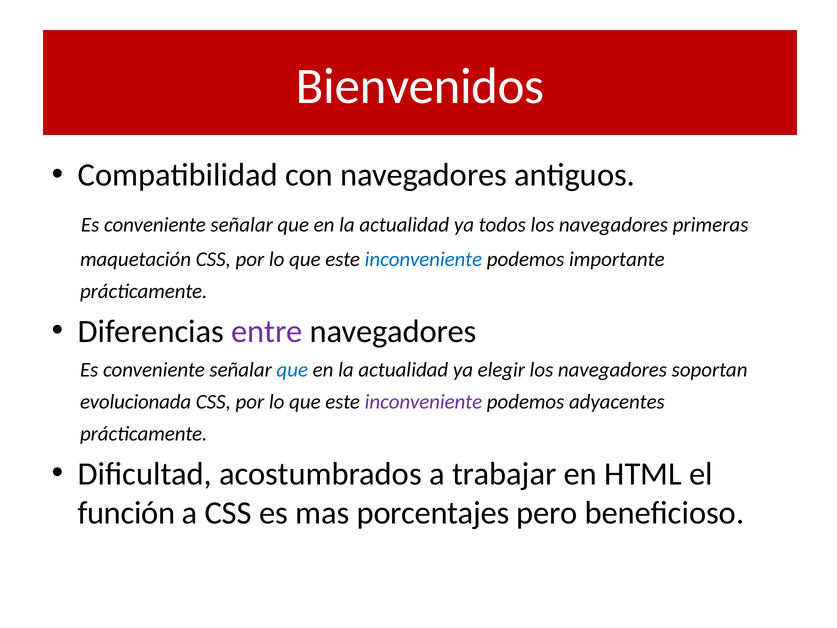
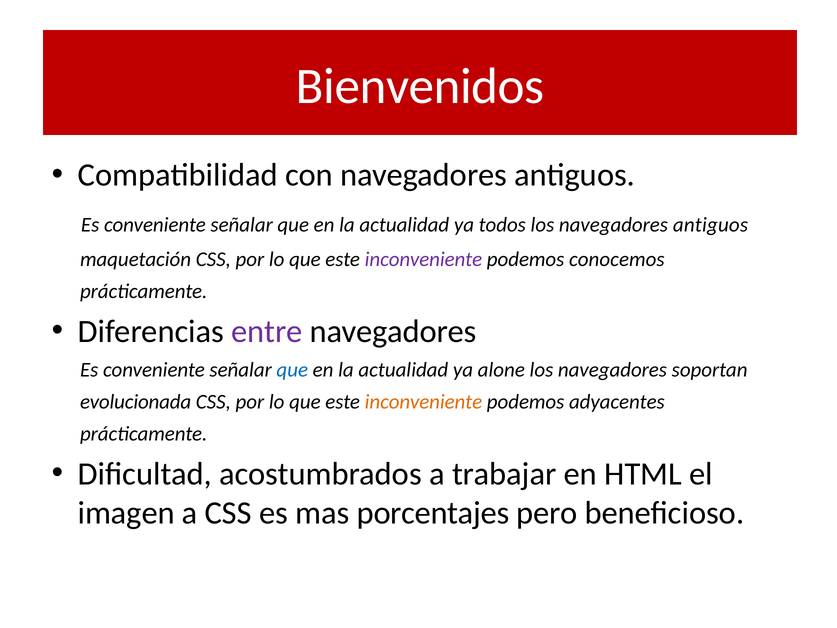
los navegadores primeras: primeras -> antiguos
inconveniente at (423, 259) colour: blue -> purple
importante: importante -> conocemos
elegir: elegir -> alone
inconveniente at (423, 402) colour: purple -> orange
función: función -> imagen
